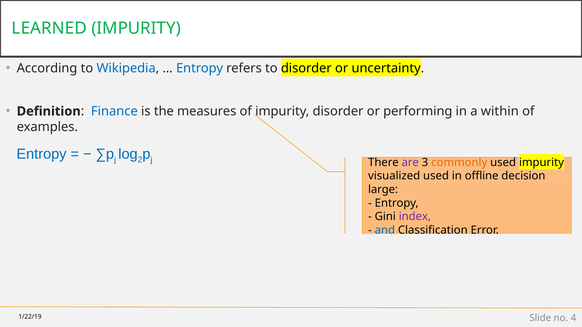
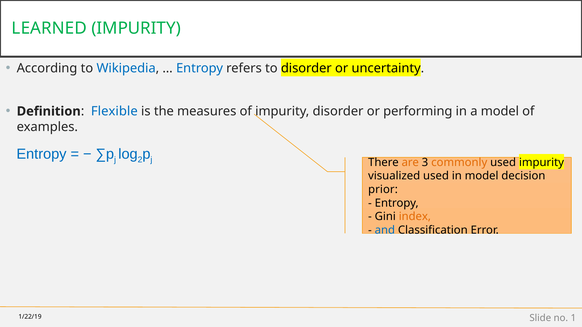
Finance: Finance -> Flexible
a within: within -> model
are colour: purple -> orange
in offline: offline -> model
large: large -> prior
index colour: purple -> orange
4: 4 -> 1
